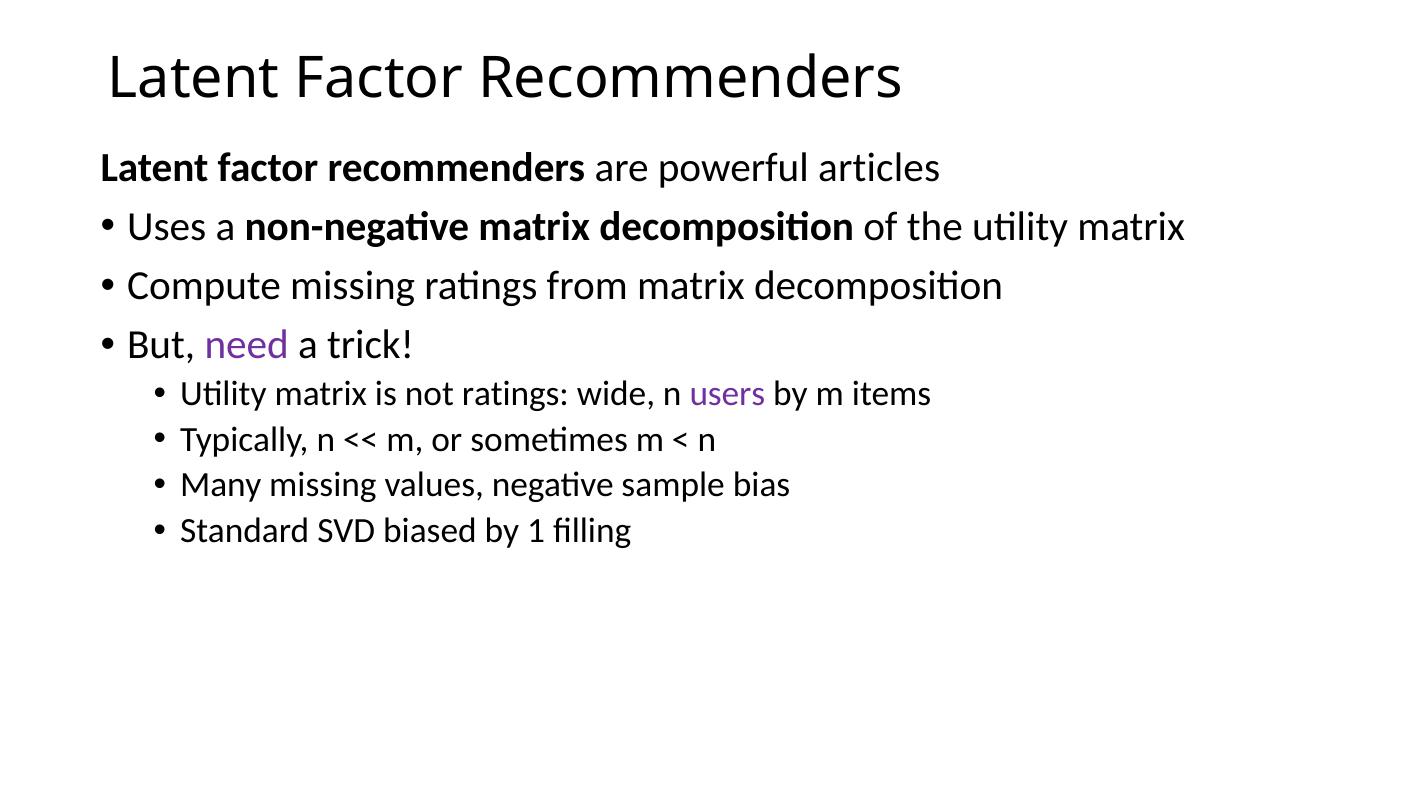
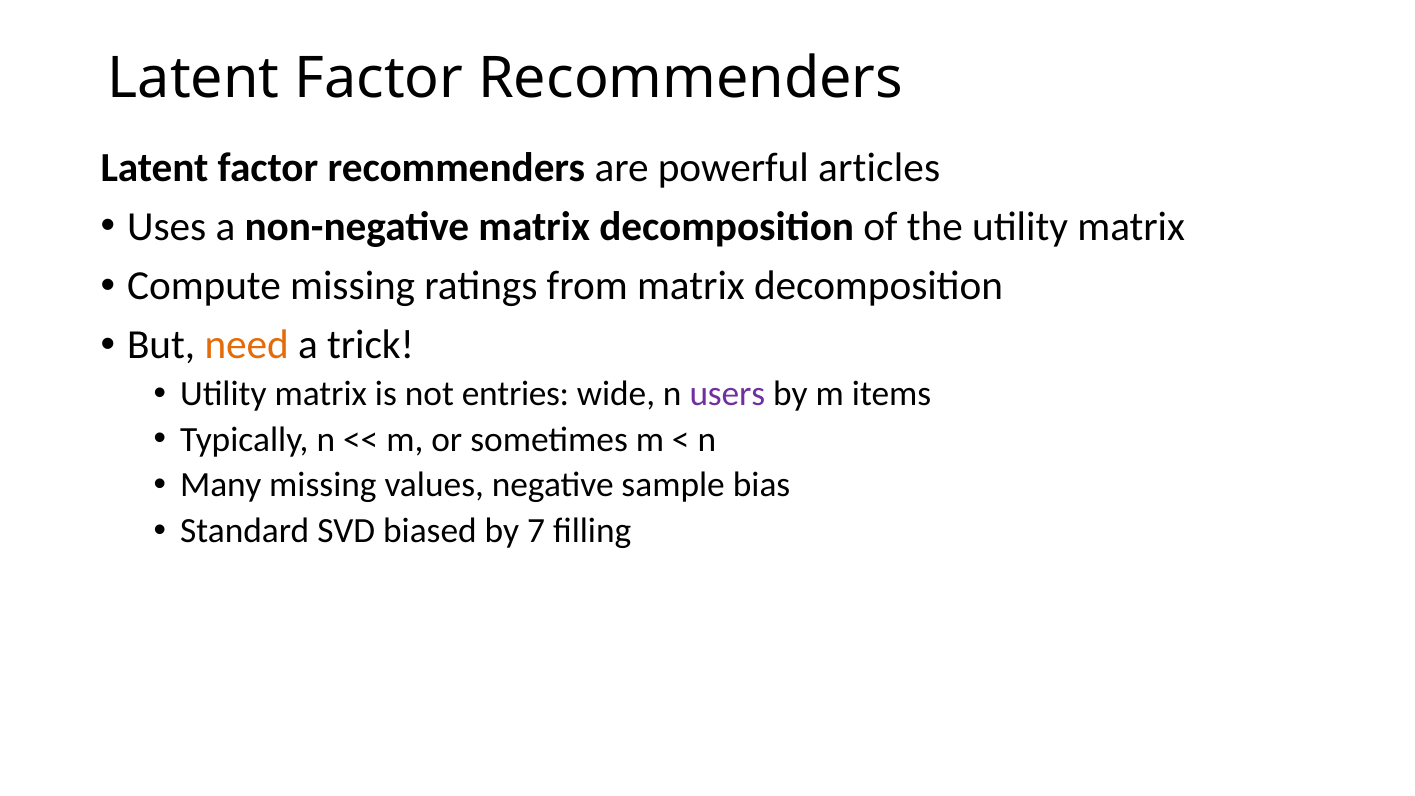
need colour: purple -> orange
not ratings: ratings -> entries
1: 1 -> 7
